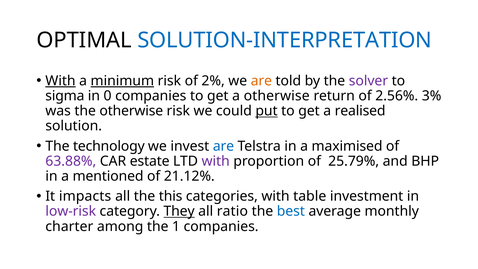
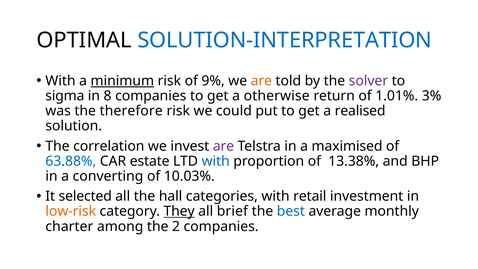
With at (60, 81) underline: present -> none
2%: 2% -> 9%
0: 0 -> 8
2.56%: 2.56% -> 1.01%
the otherwise: otherwise -> therefore
put underline: present -> none
technology: technology -> correlation
are at (223, 146) colour: blue -> purple
63.88% colour: purple -> blue
with at (216, 161) colour: purple -> blue
25.79%: 25.79% -> 13.38%
mentioned: mentioned -> converting
21.12%: 21.12% -> 10.03%
impacts: impacts -> selected
this: this -> hall
table: table -> retail
low-risk colour: purple -> orange
ratio: ratio -> brief
1: 1 -> 2
